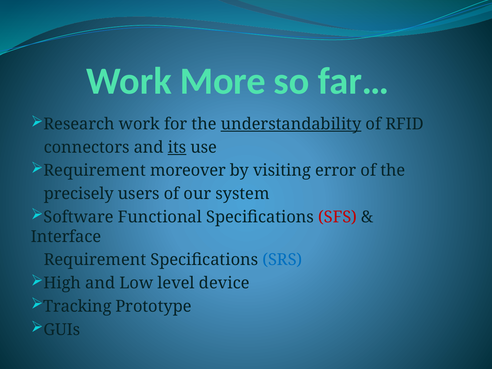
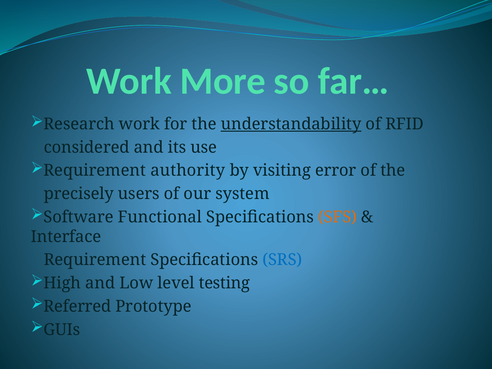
connectors: connectors -> considered
its underline: present -> none
moreover: moreover -> authority
SFS colour: red -> orange
device: device -> testing
Tracking: Tracking -> Referred
